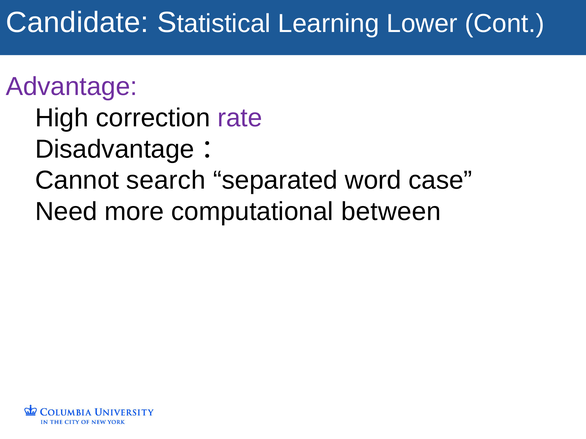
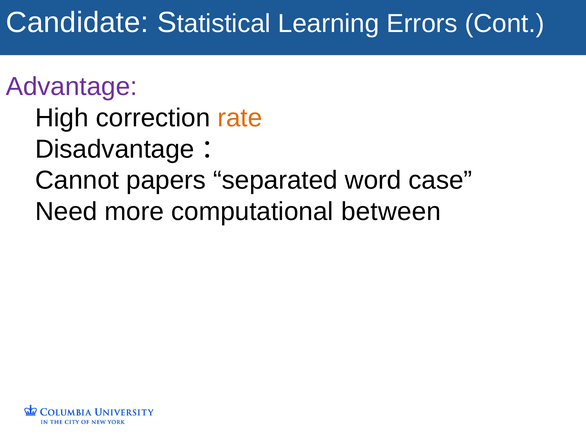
Lower: Lower -> Errors
rate colour: purple -> orange
search: search -> papers
